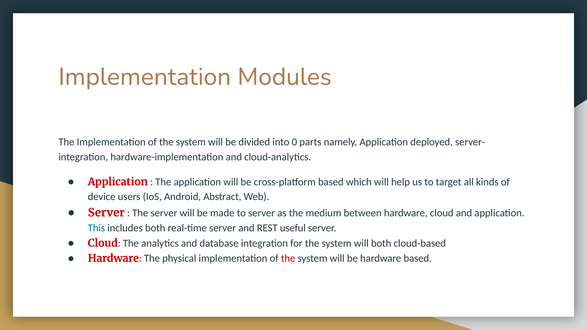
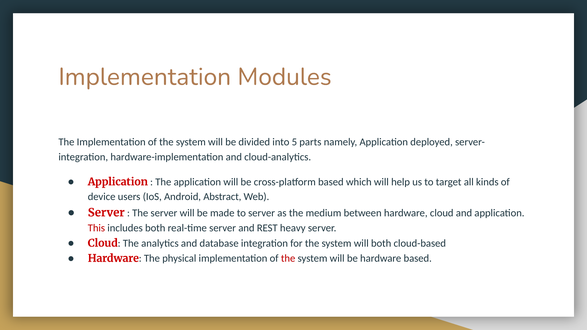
0: 0 -> 5
This colour: blue -> red
useful: useful -> heavy
